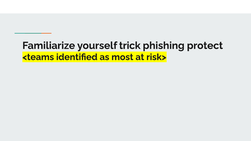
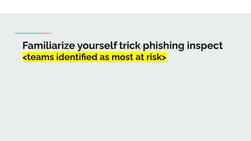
protect: protect -> inspect
